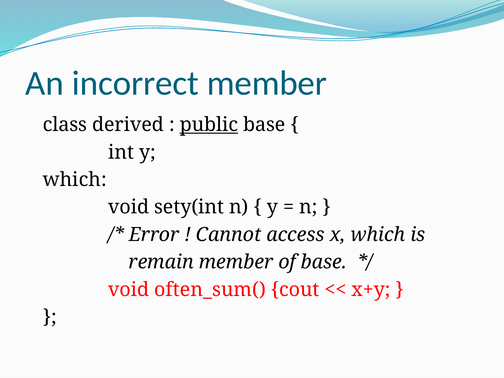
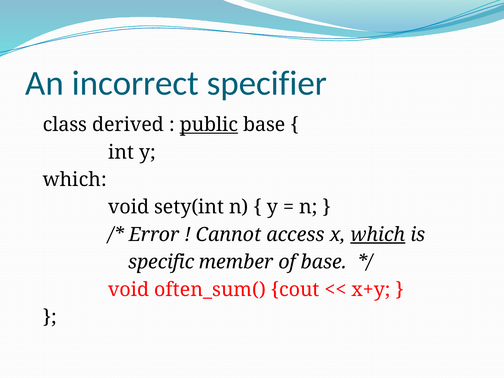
incorrect member: member -> specifier
which at (378, 235) underline: none -> present
remain: remain -> specific
